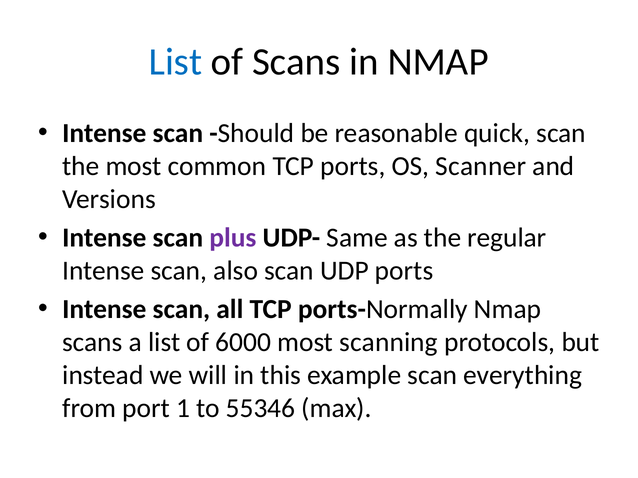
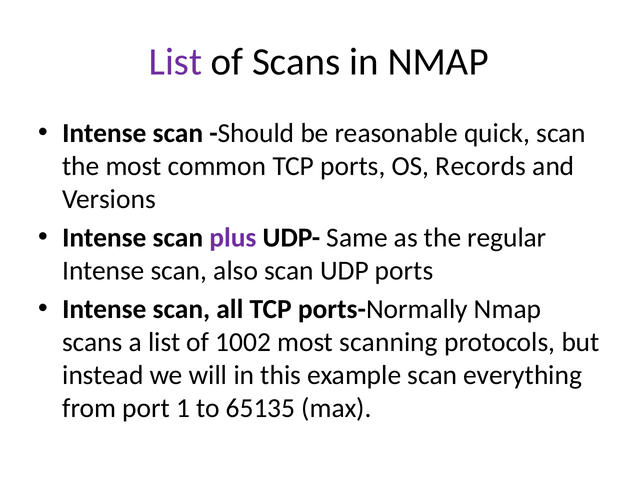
List at (175, 62) colour: blue -> purple
Scanner: Scanner -> Records
6000: 6000 -> 1002
55346: 55346 -> 65135
